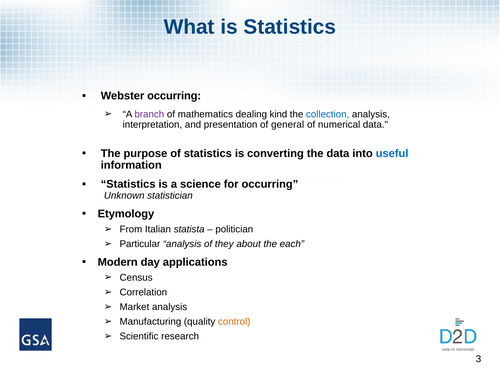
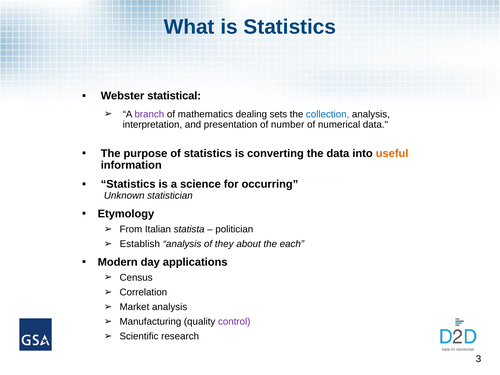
Webster occurring: occurring -> statistical
kind: kind -> sets
general: general -> number
useful colour: blue -> orange
Particular: Particular -> Establish
control colour: orange -> purple
